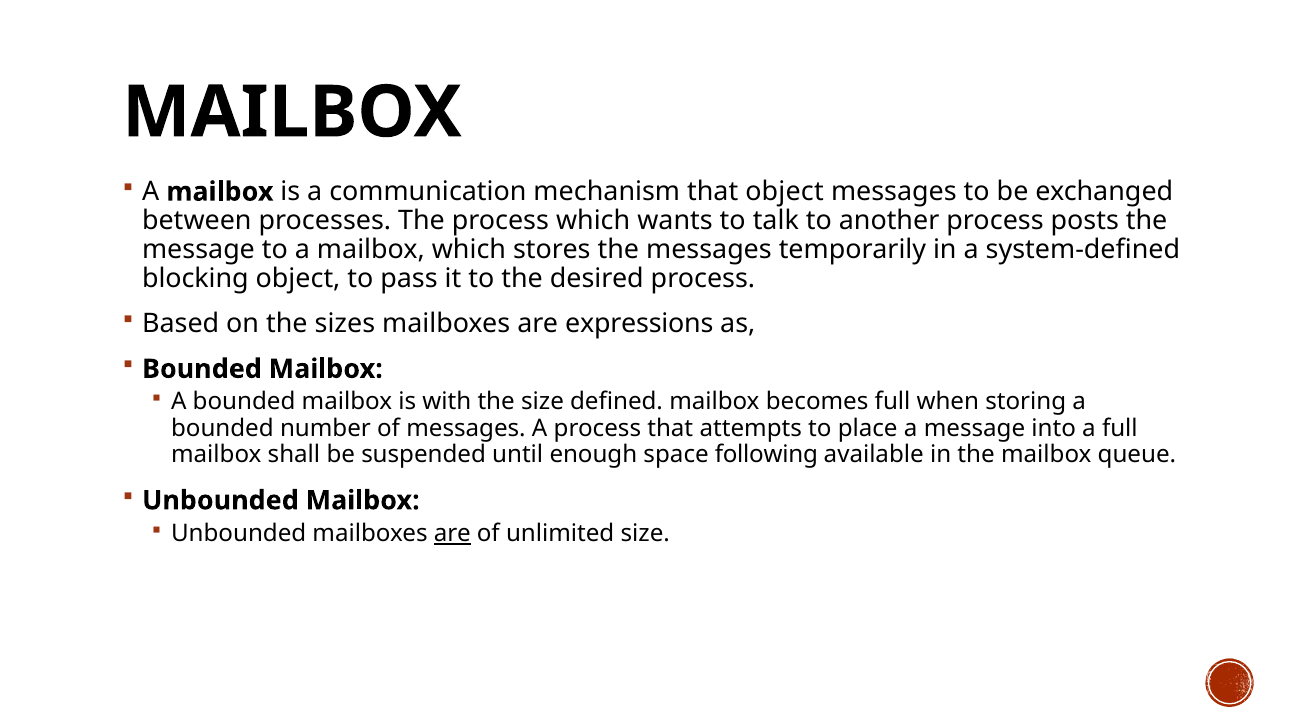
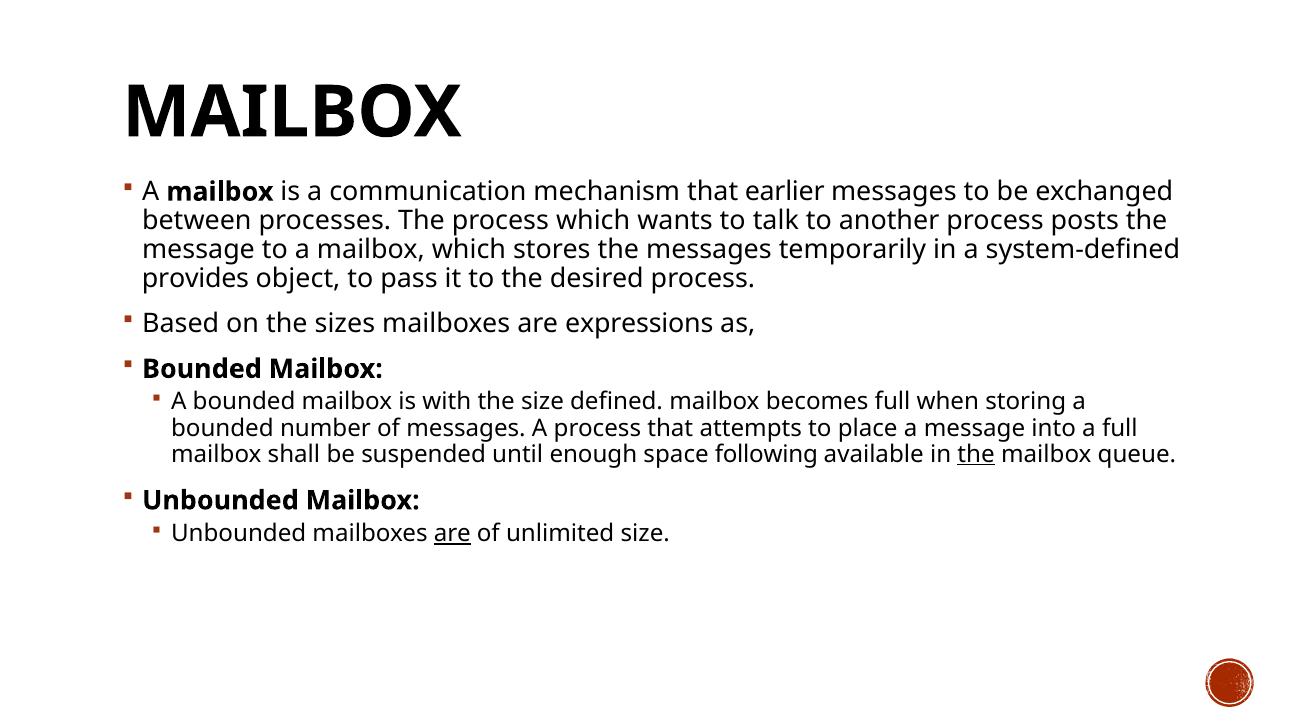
that object: object -> earlier
blocking: blocking -> provides
the at (976, 454) underline: none -> present
